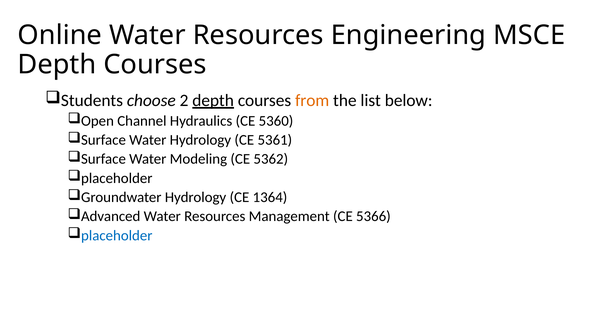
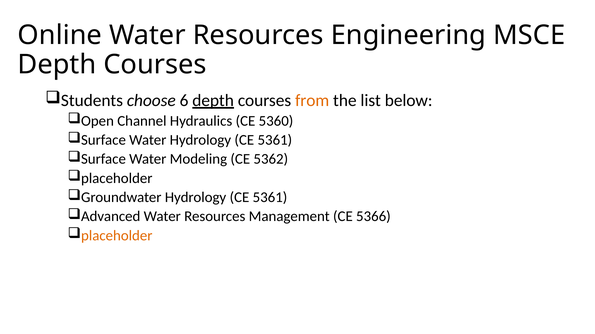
2: 2 -> 6
Groundwater Hydrology CE 1364: 1364 -> 5361
placeholder at (117, 236) colour: blue -> orange
